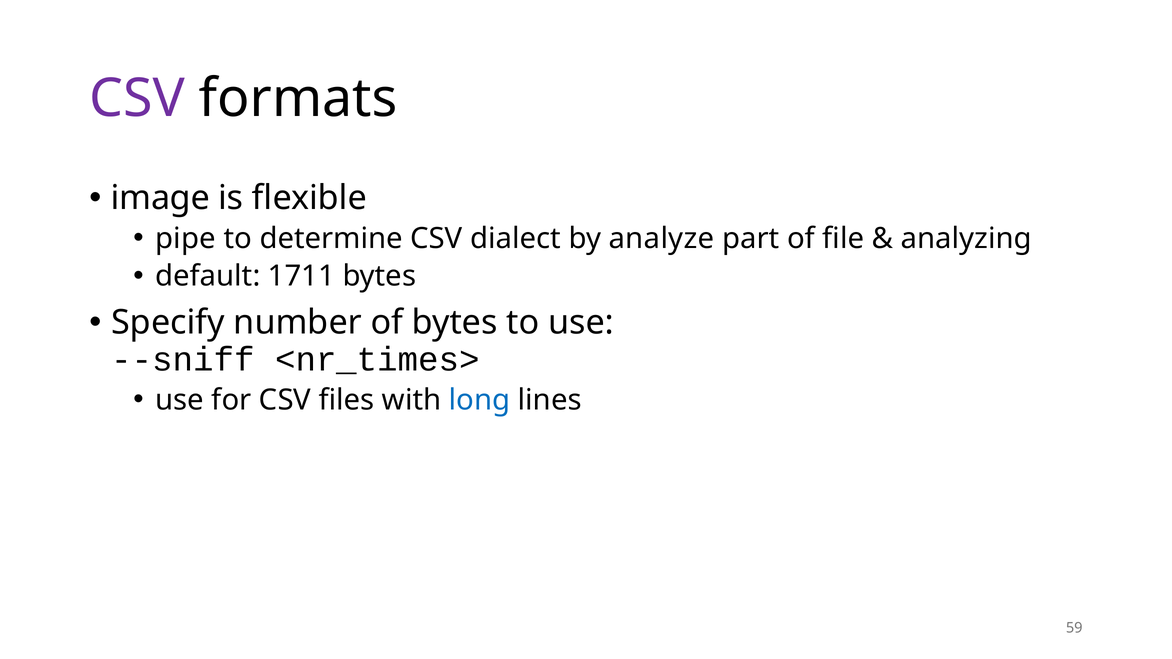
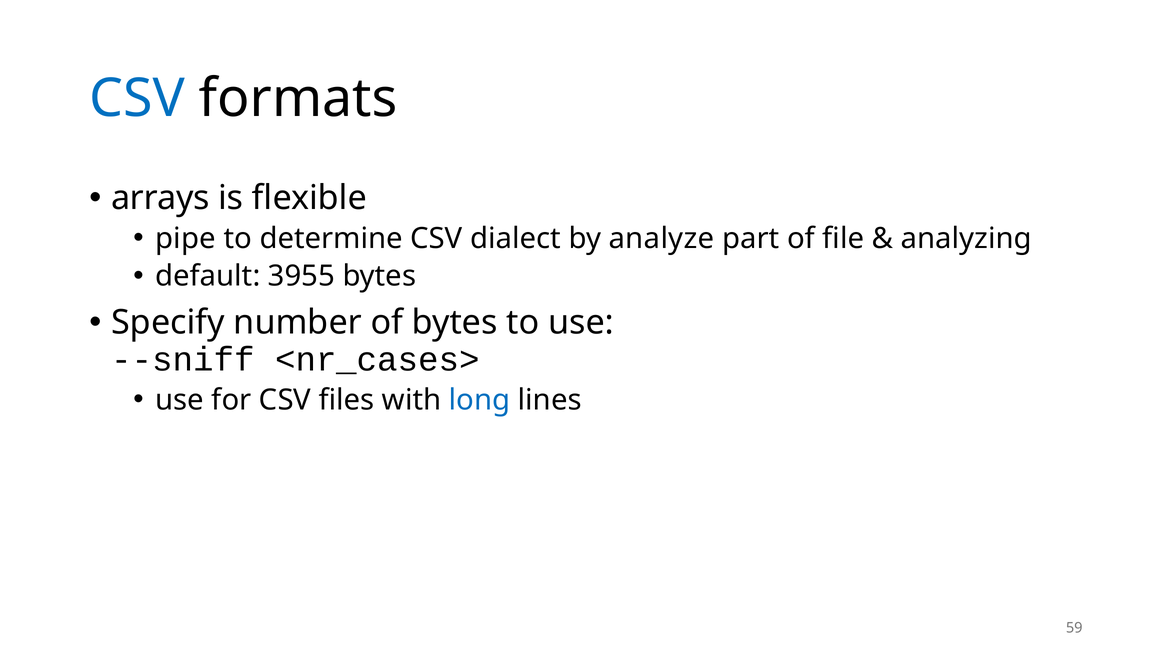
CSV at (137, 98) colour: purple -> blue
image: image -> arrays
1711: 1711 -> 3955
<nr_times>: <nr_times> -> <nr_cases>
